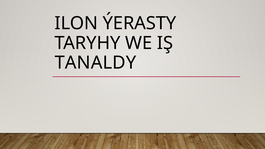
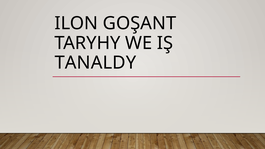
ÝERASTY: ÝERASTY -> GOŞANT
